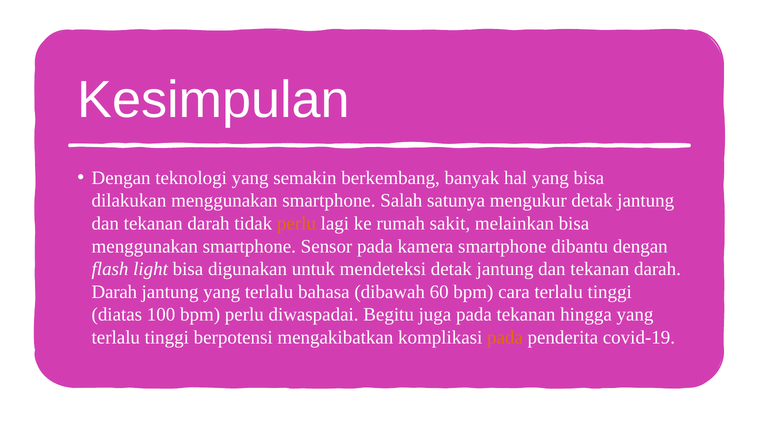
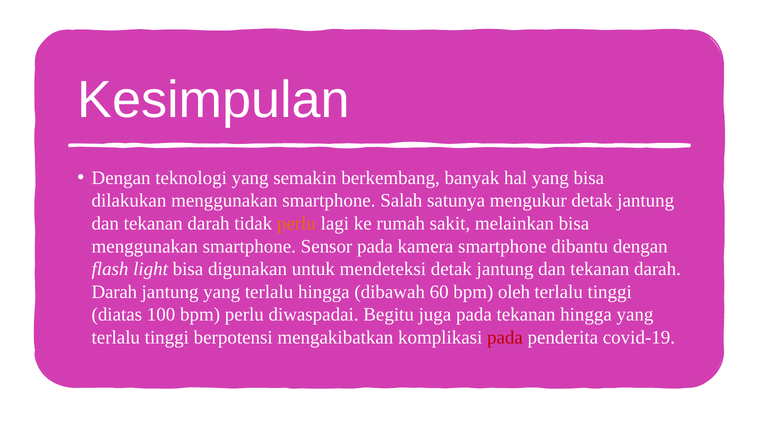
terlalu bahasa: bahasa -> hingga
cara: cara -> oleh
pada at (505, 337) colour: orange -> red
